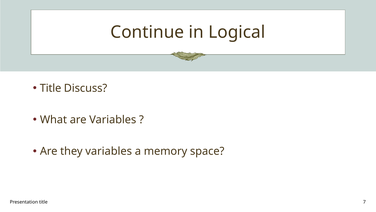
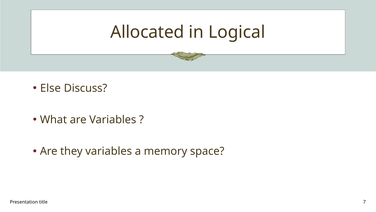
Continue: Continue -> Allocated
Title at (51, 88): Title -> Else
